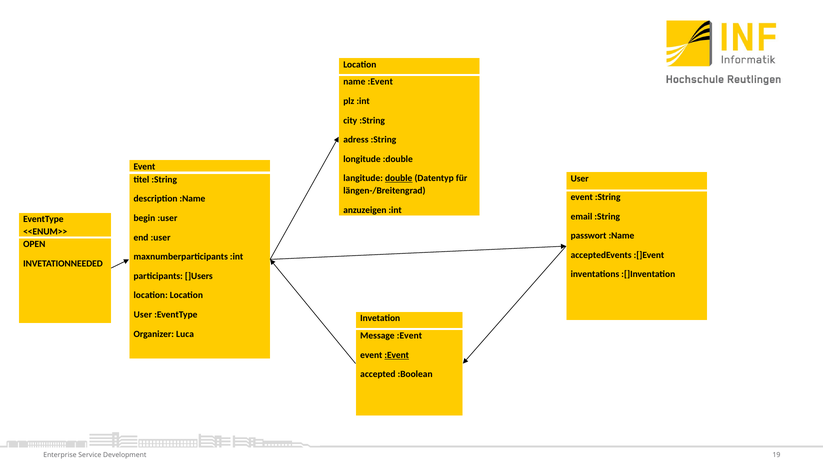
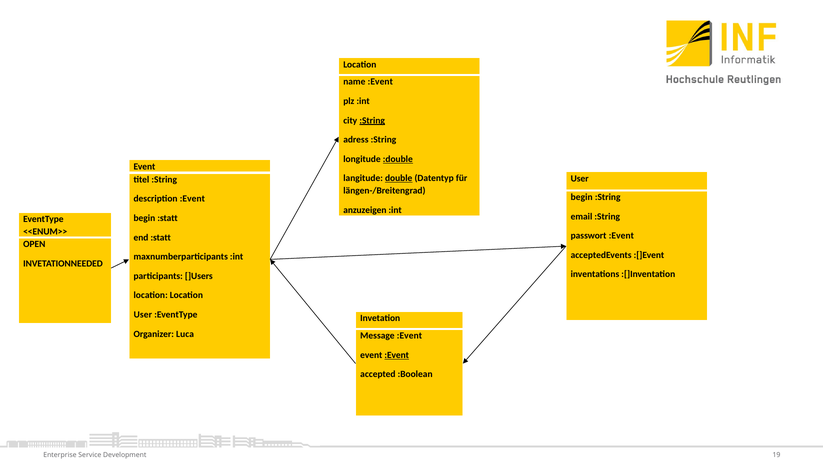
:String at (372, 120) underline: none -> present
:double underline: none -> present
event at (582, 197): event -> begin
description :Name: :Name -> :Event
begin :user: :user -> :statt
passwort :Name: :Name -> :Event
end :user: :user -> :statt
